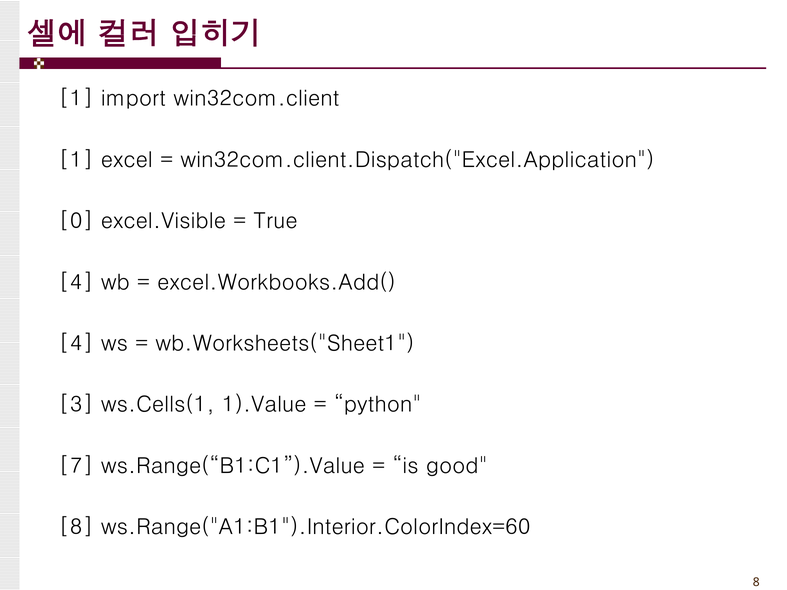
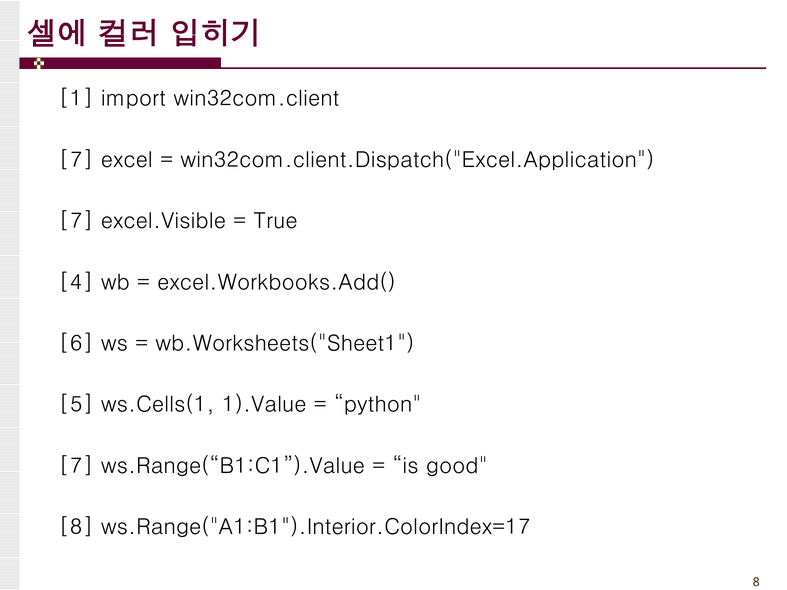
1 at (76, 160): 1 -> 7
0 at (76, 221): 0 -> 7
4 at (76, 344): 4 -> 6
3: 3 -> 5
ws.Range("A1:B1").Interior.ColorIndex=60: ws.Range("A1:B1").Interior.ColorIndex=60 -> ws.Range("A1:B1").Interior.ColorIndex=17
